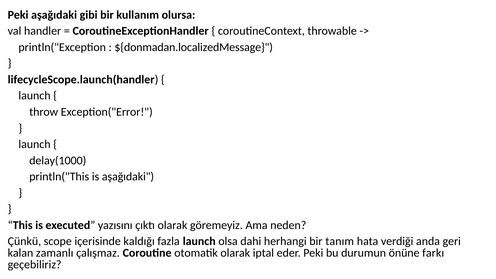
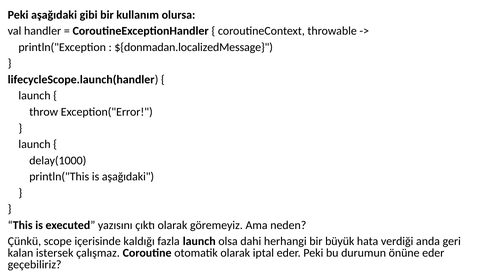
tanım: tanım -> büyük
zamanlı: zamanlı -> istersek
önüne farkı: farkı -> eder
